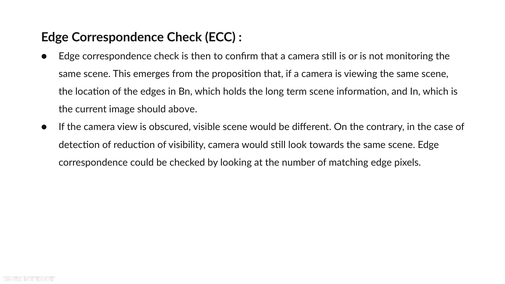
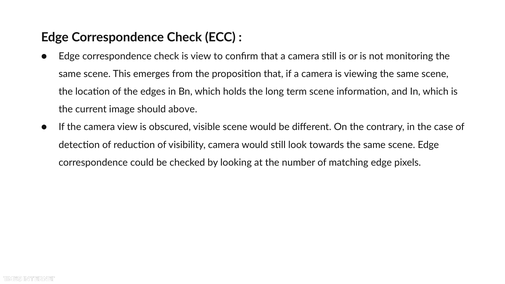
is then: then -> view
